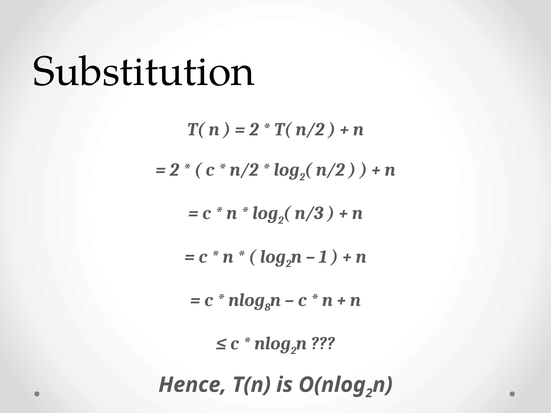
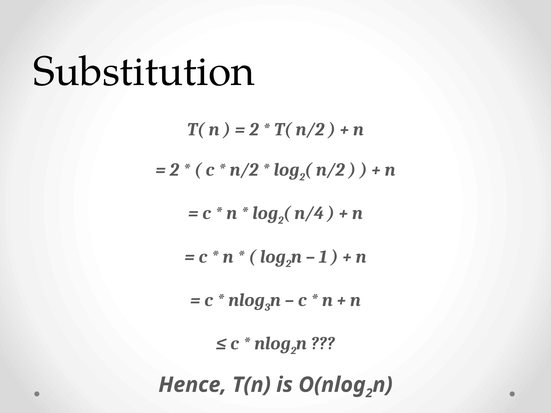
n/3: n/3 -> n/4
8: 8 -> 3
